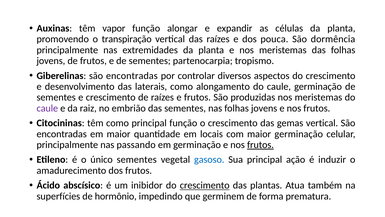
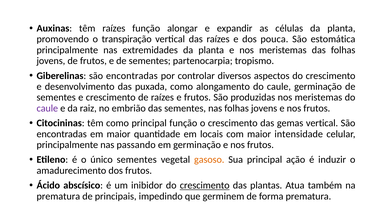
têm vapor: vapor -> raízes
dormência: dormência -> estomática
laterais: laterais -> puxada
maior germinação: germinação -> intensidade
frutos at (260, 144) underline: present -> none
gasoso colour: blue -> orange
superfícies at (58, 196): superfícies -> prematura
hormônio: hormônio -> principais
